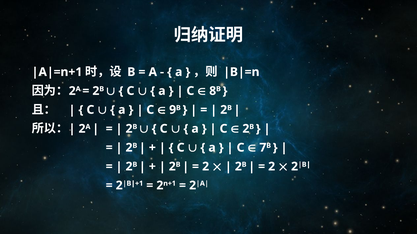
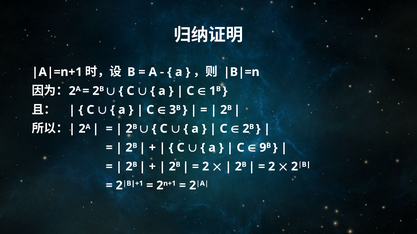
8: 8 -> 1
9: 9 -> 3
7: 7 -> 9
